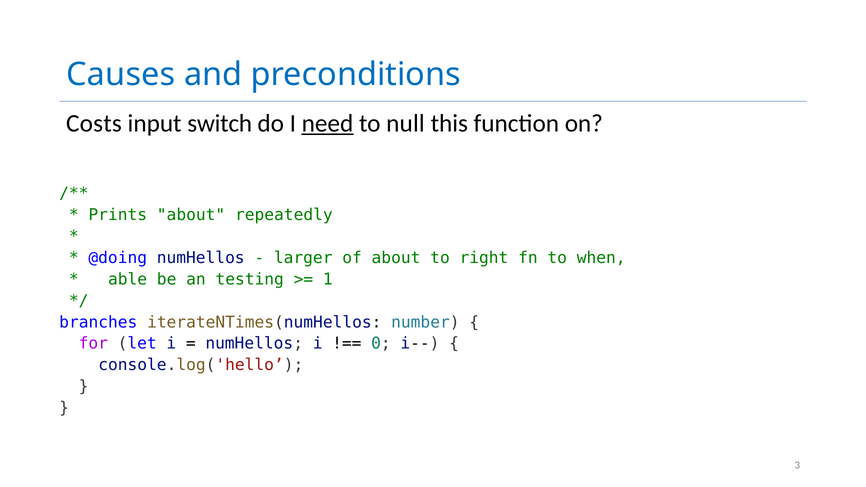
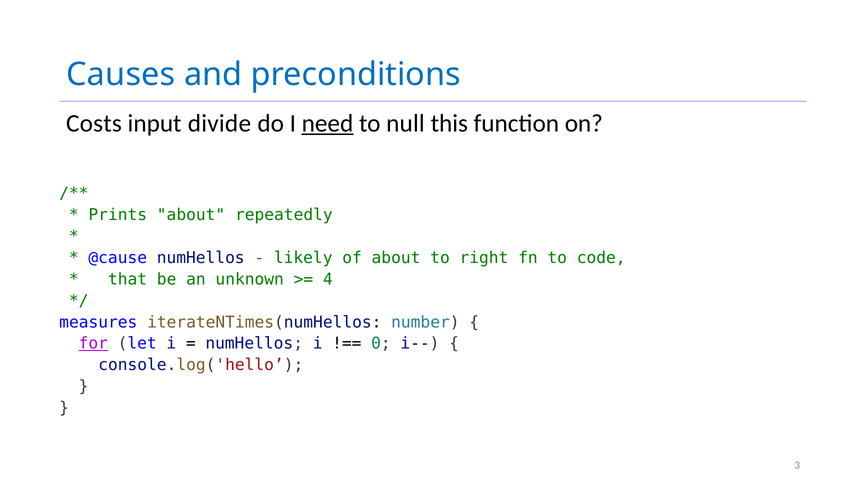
switch: switch -> divide
@doing: @doing -> @cause
larger: larger -> likely
when: when -> code
able: able -> that
testing: testing -> unknown
1: 1 -> 4
branches: branches -> measures
for underline: none -> present
